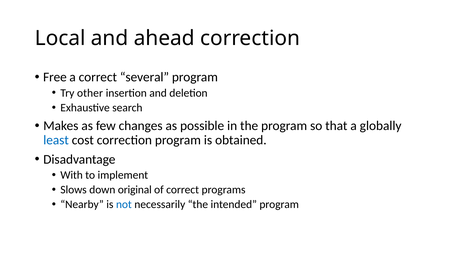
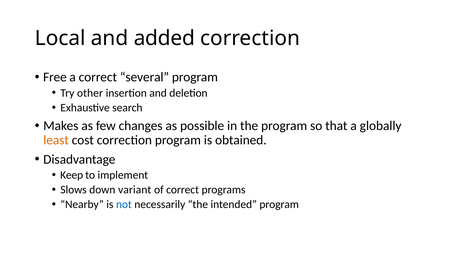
ahead: ahead -> added
least colour: blue -> orange
With: With -> Keep
original: original -> variant
